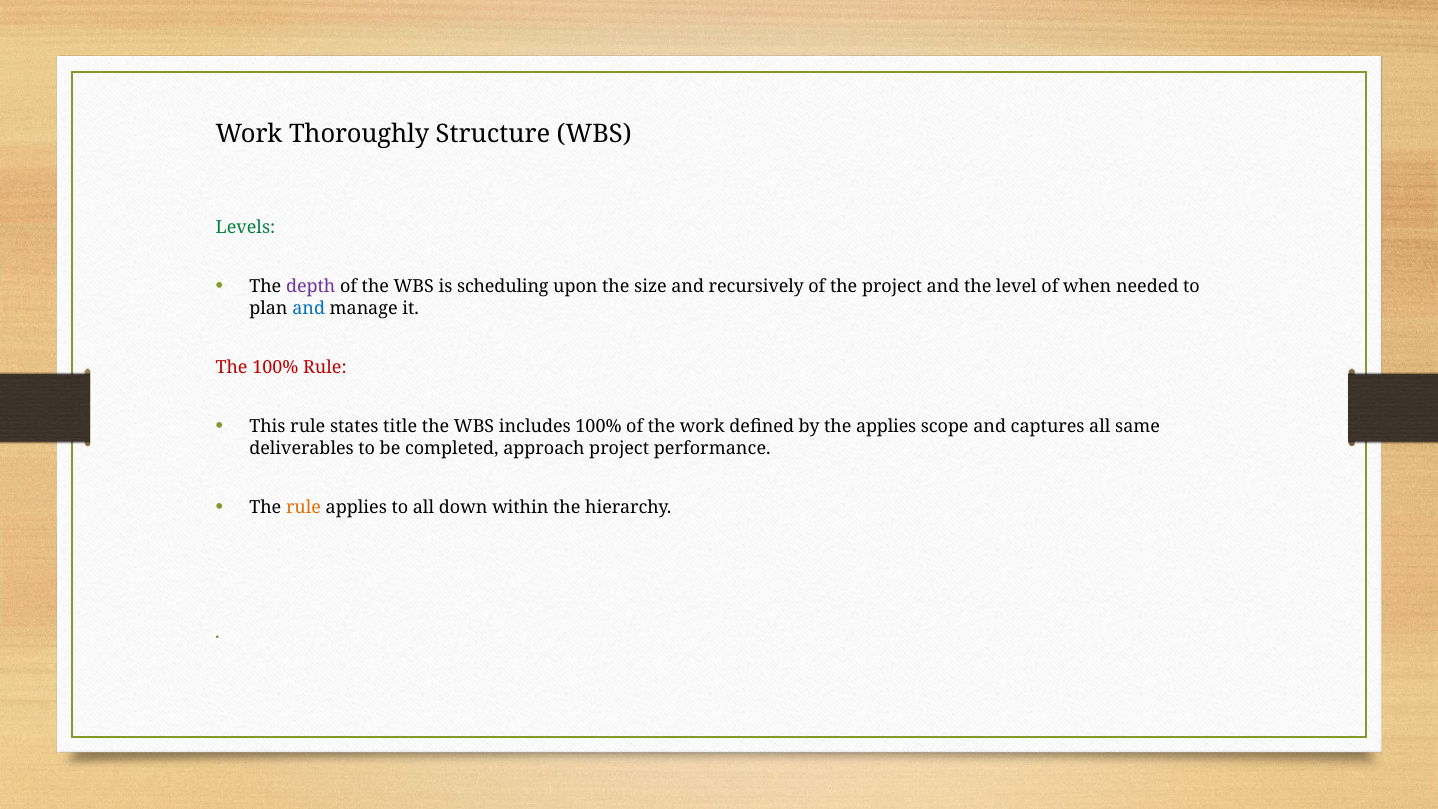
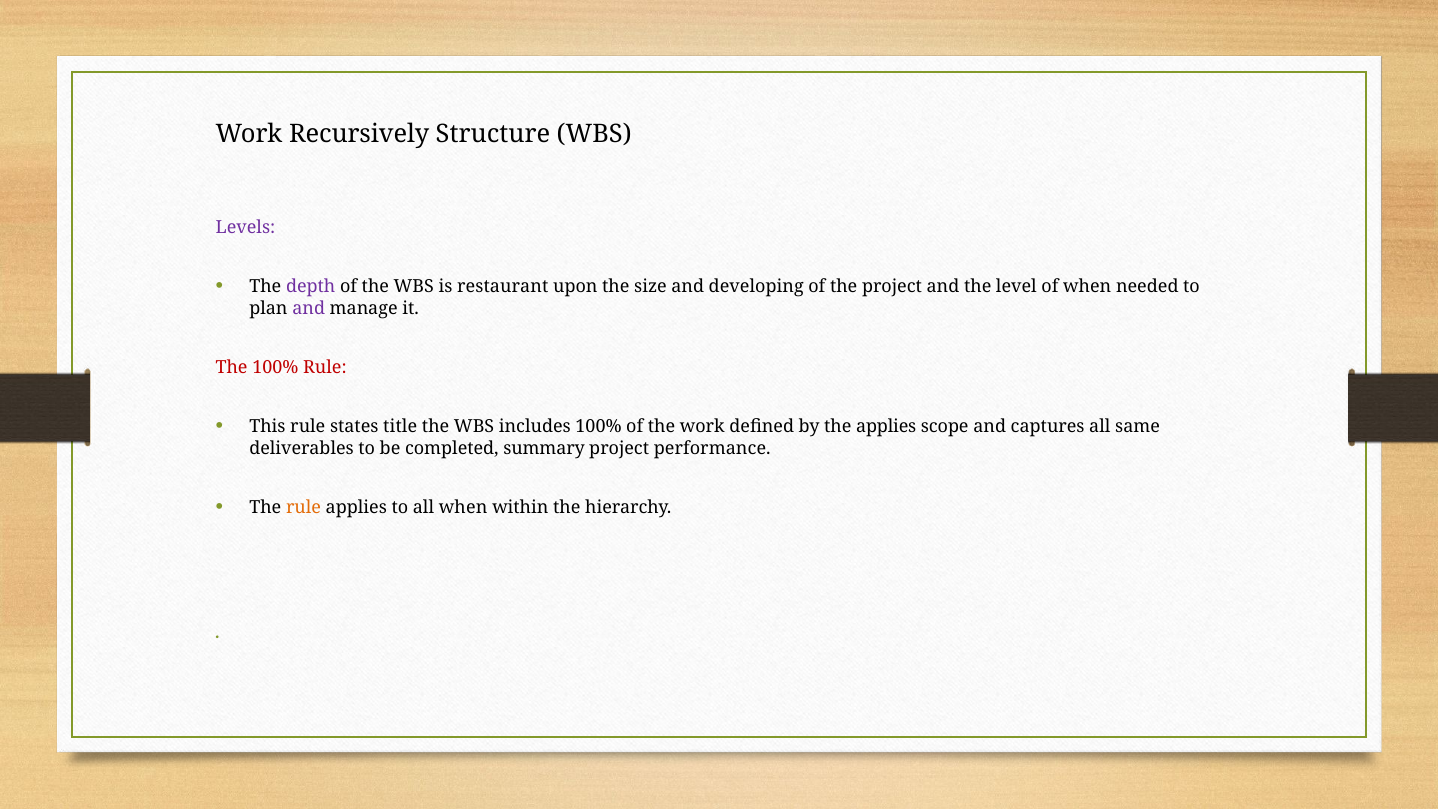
Thoroughly: Thoroughly -> Recursively
Levels colour: green -> purple
scheduling: scheduling -> restaurant
recursively: recursively -> developing
and at (309, 308) colour: blue -> purple
approach: approach -> summary
all down: down -> when
